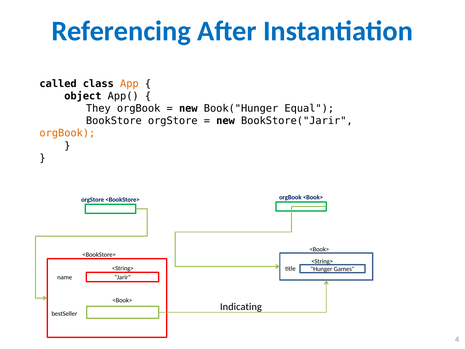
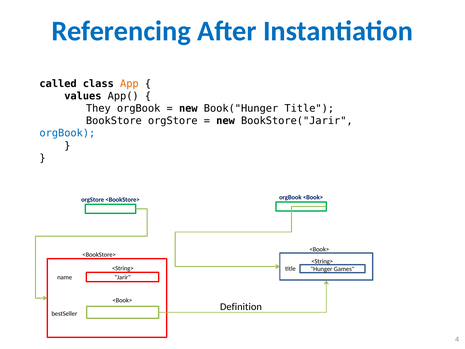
object: object -> values
Book("Hunger Equal: Equal -> Title
orgBook at (67, 133) colour: orange -> blue
Indicating: Indicating -> Definition
